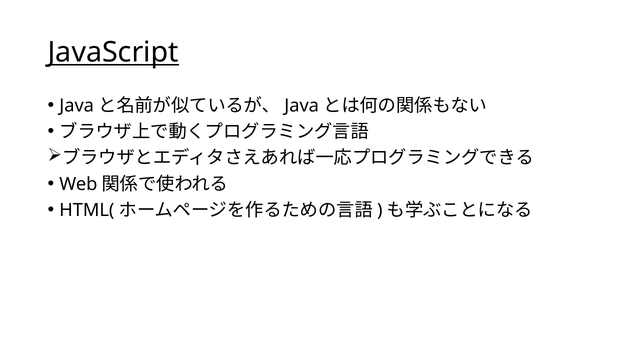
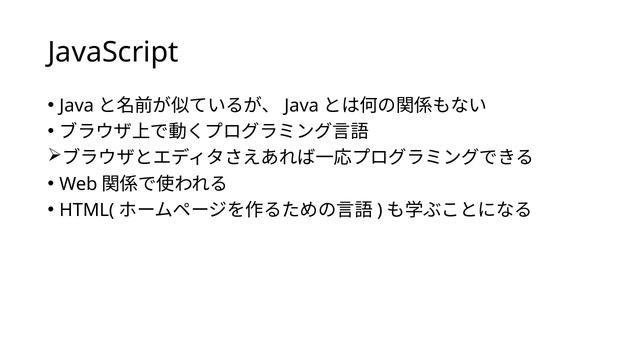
JavaScript underline: present -> none
